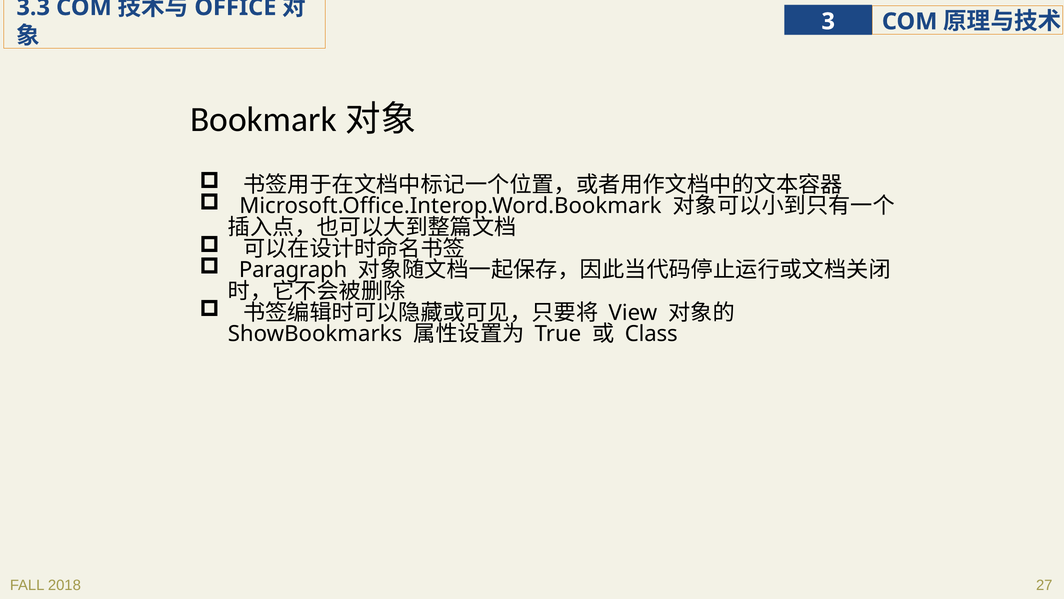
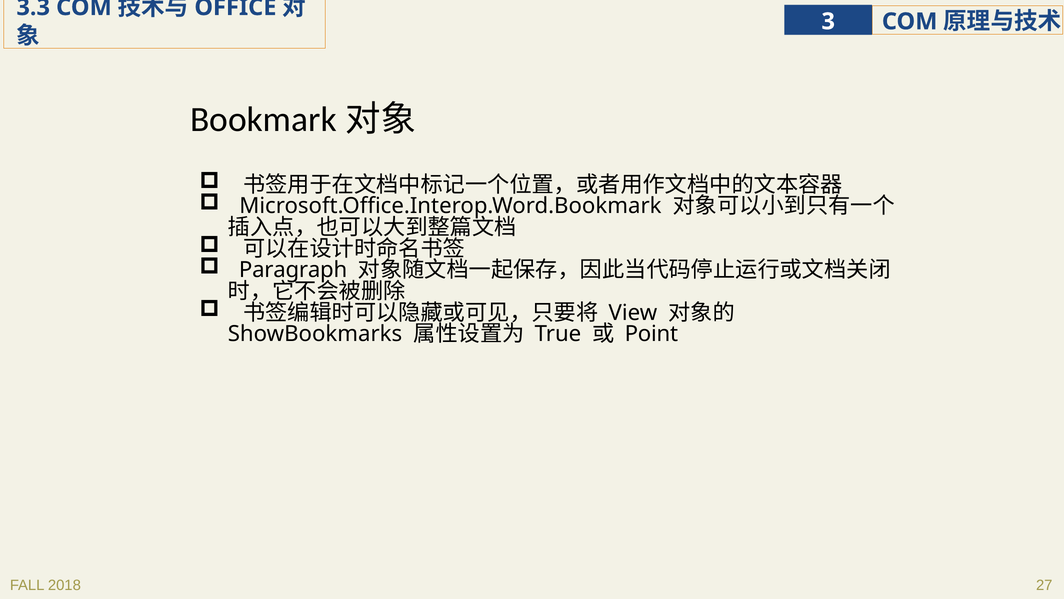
Class: Class -> Point
